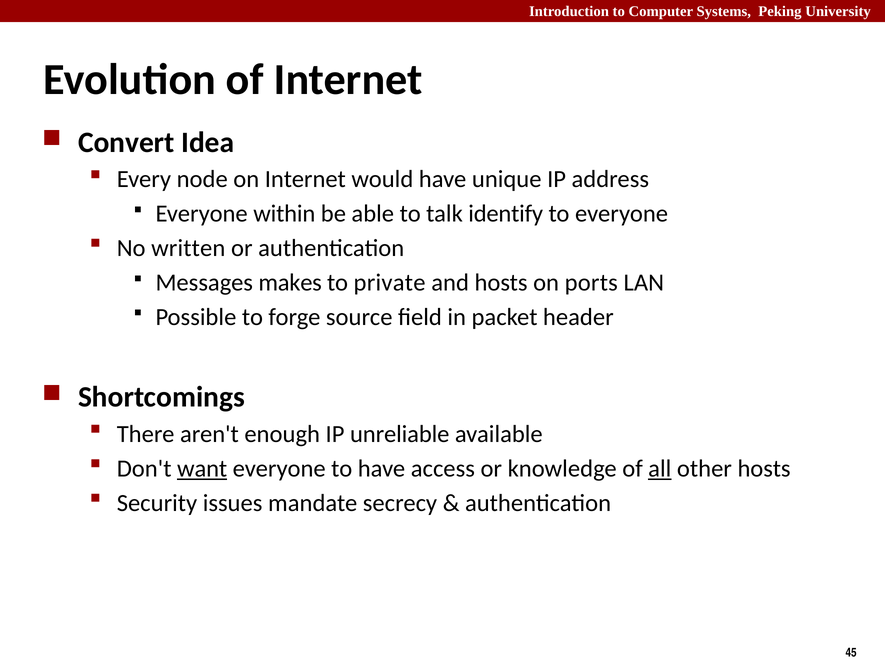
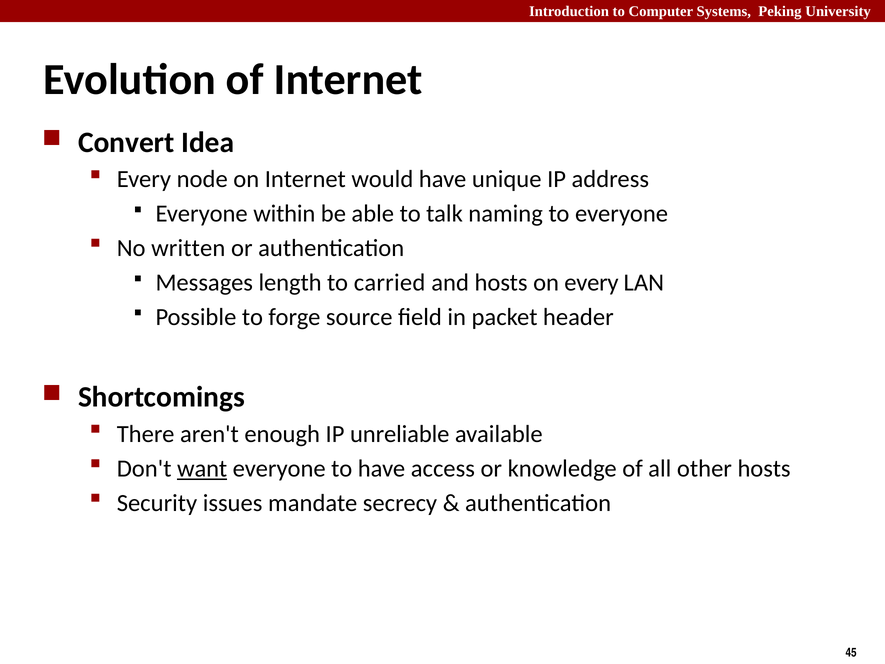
identify: identify -> naming
makes: makes -> length
private: private -> carried
on ports: ports -> every
all underline: present -> none
